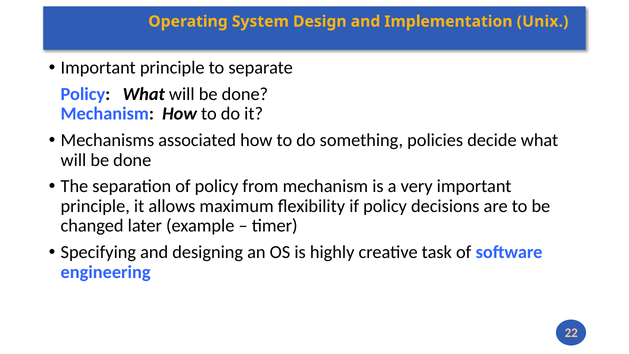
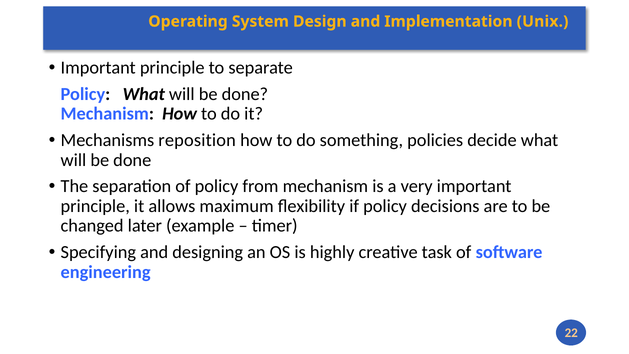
associated: associated -> reposition
